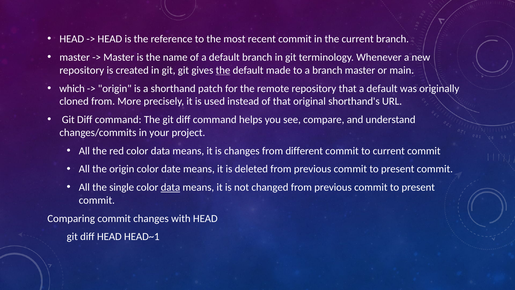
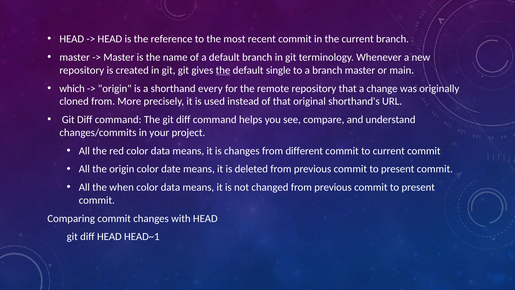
made: made -> single
patch: patch -> every
that a default: default -> change
single: single -> when
data at (170, 187) underline: present -> none
